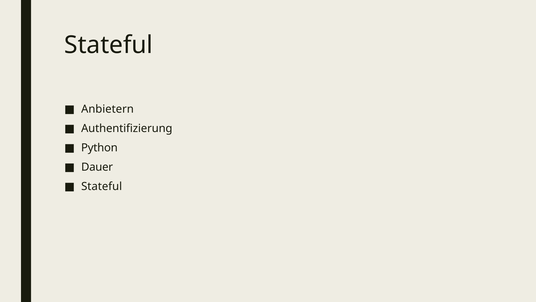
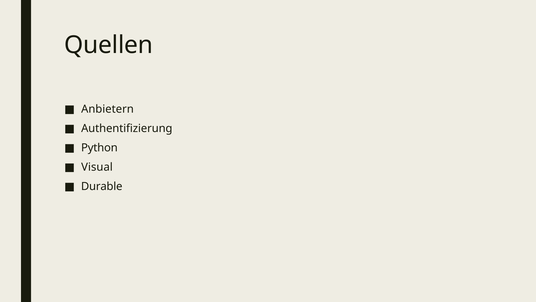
Stateful at (109, 45): Stateful -> Quellen
Dauer: Dauer -> Visual
Stateful at (102, 186): Stateful -> Durable
